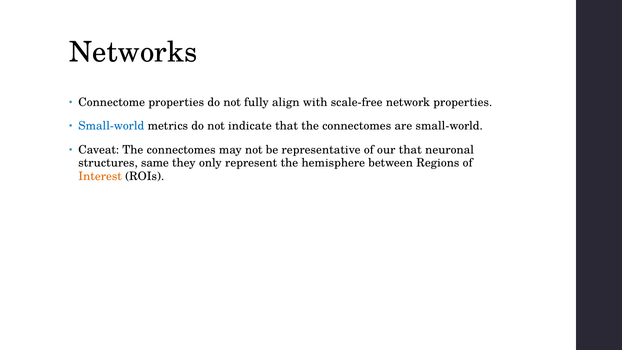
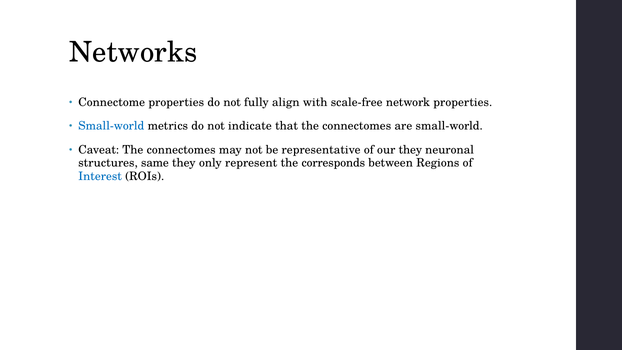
our that: that -> they
hemisphere: hemisphere -> corresponds
Interest colour: orange -> blue
